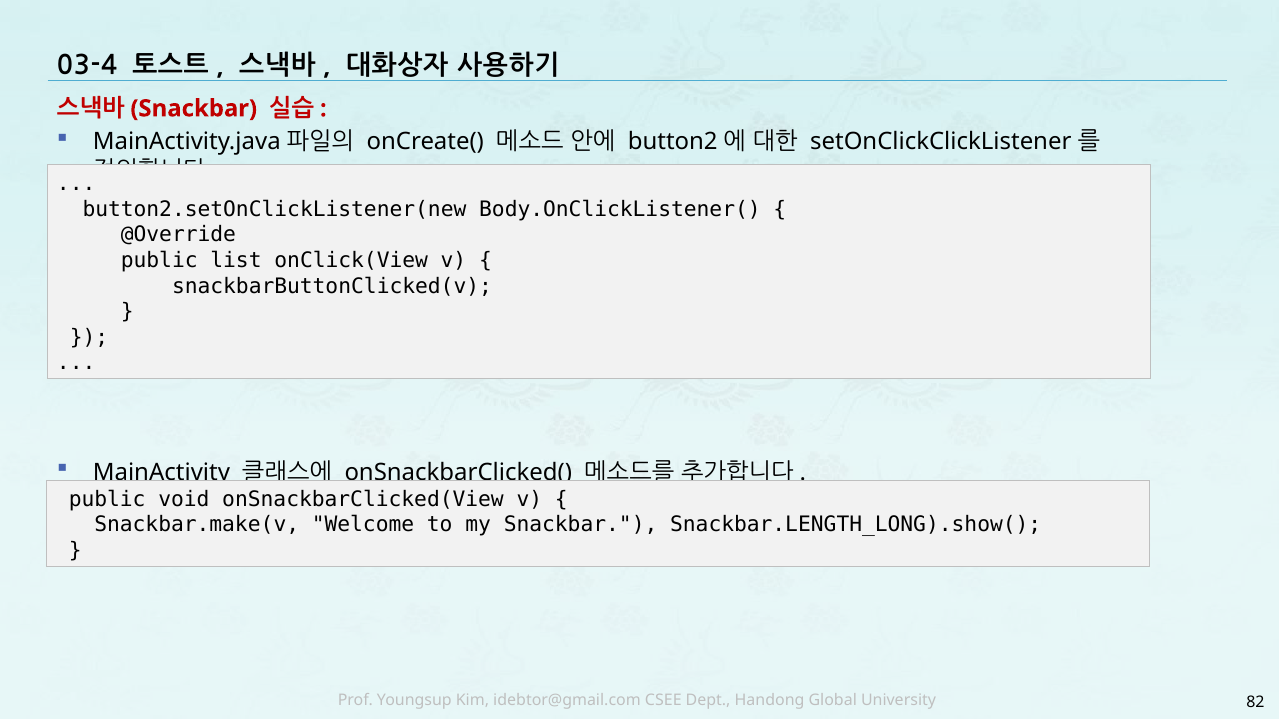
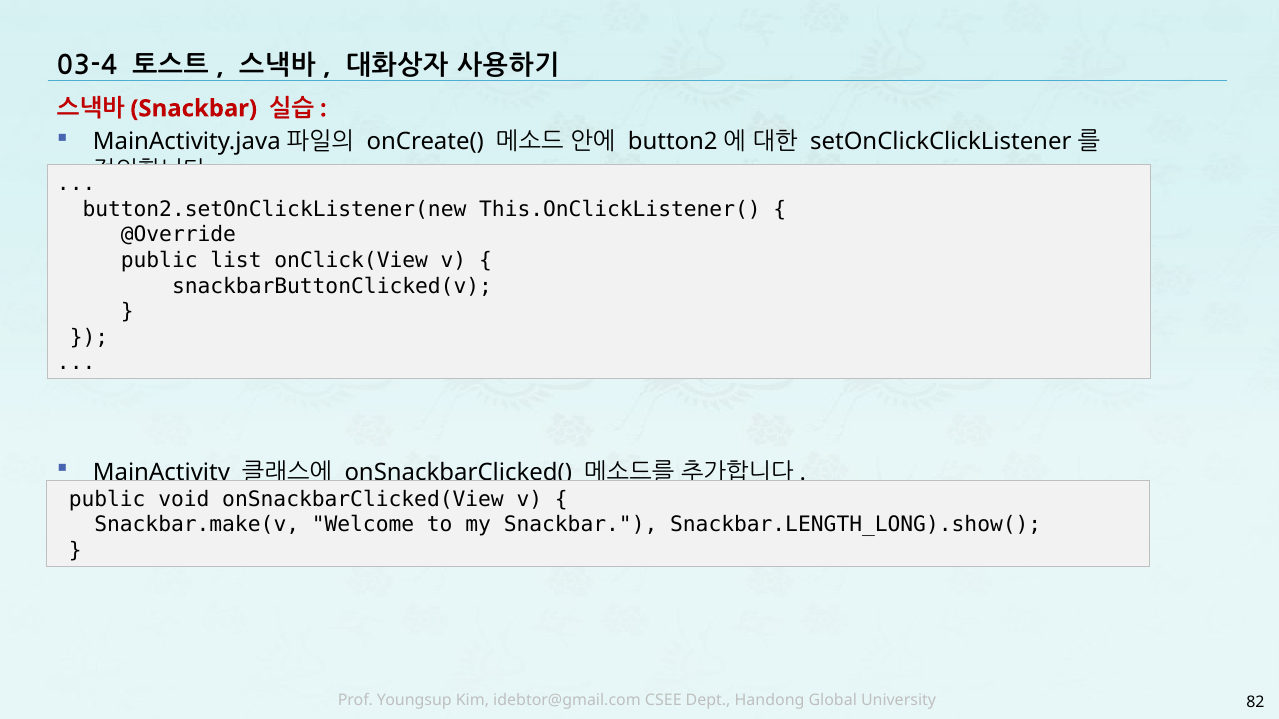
Body.OnClickListener(: Body.OnClickListener( -> This.OnClickListener(
